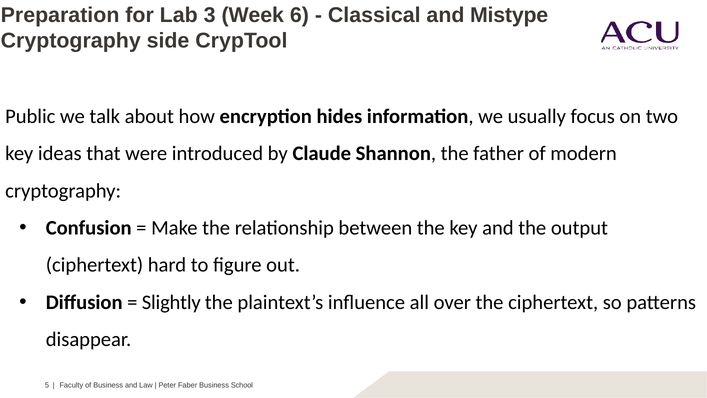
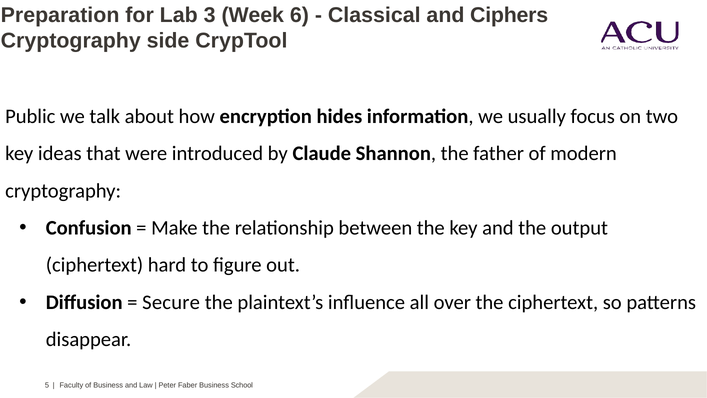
Mistype: Mistype -> Ciphers
Slightly: Slightly -> Secure
